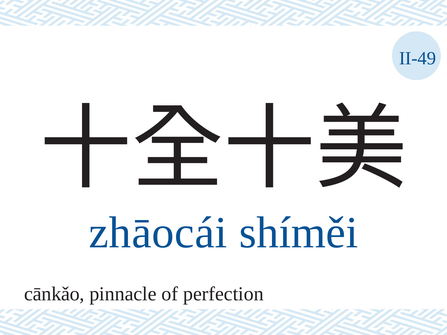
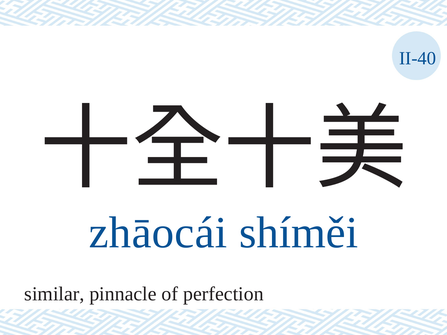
II-49: II-49 -> II-40
cānkǎo: cānkǎo -> similar
